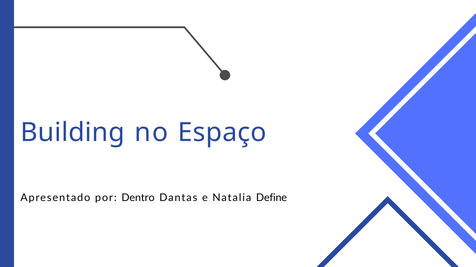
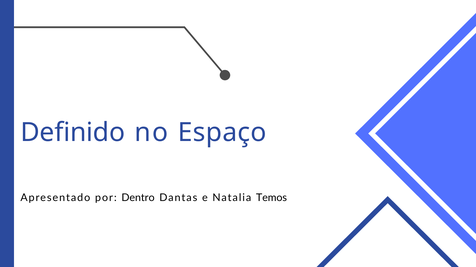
Building: Building -> Definido
Define: Define -> Temos
